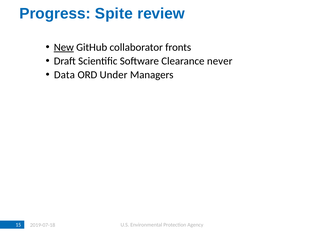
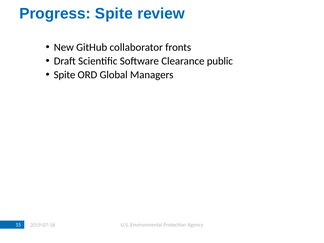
New underline: present -> none
never: never -> public
Data at (64, 75): Data -> Spite
Under: Under -> Global
